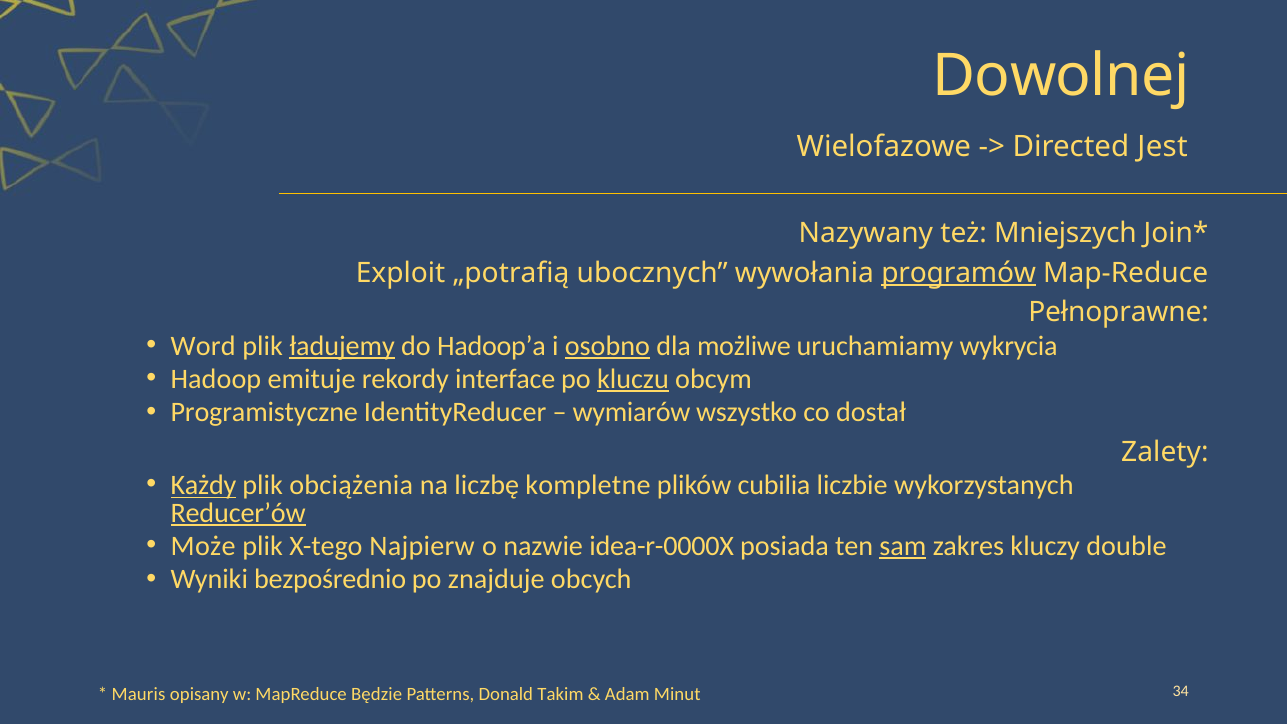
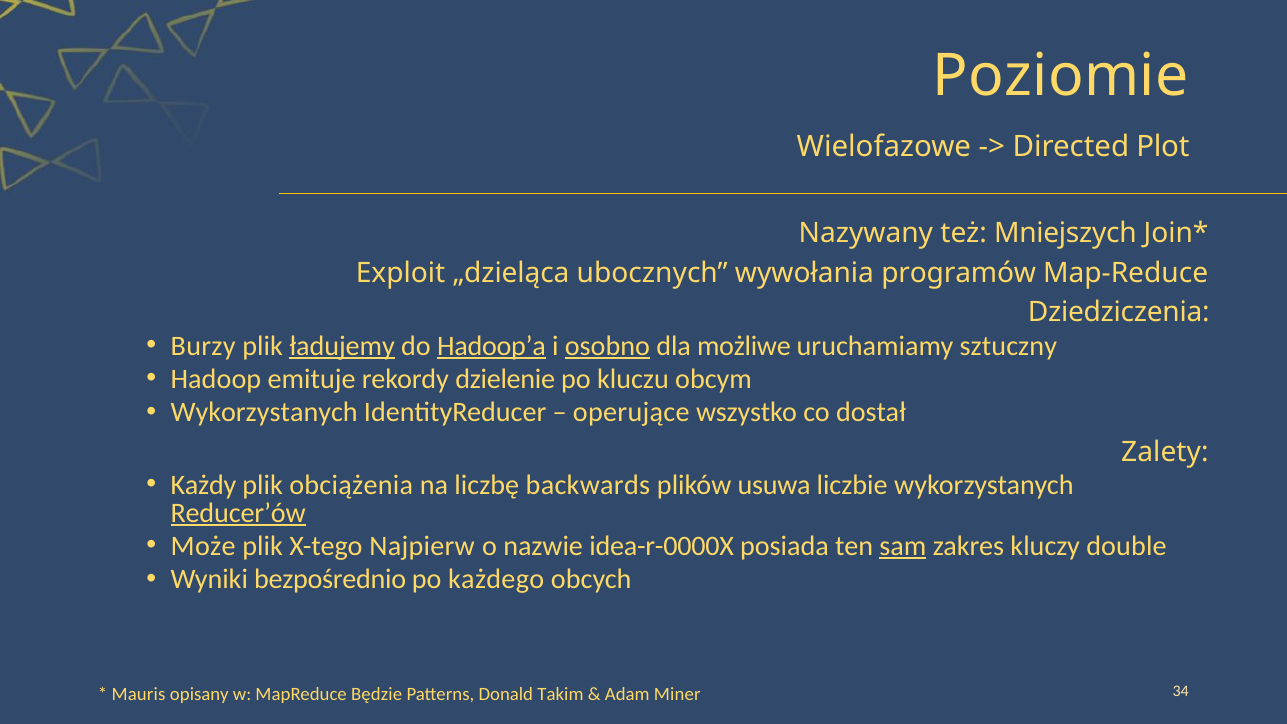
Dowolnej: Dowolnej -> Poziomie
Jest: Jest -> Plot
„potrafią: „potrafią -> „dzieląca
programów underline: present -> none
Pełnoprawne: Pełnoprawne -> Dziedziczenia
Word: Word -> Burzy
Hadoop’a underline: none -> present
wykrycia: wykrycia -> sztuczny
interface: interface -> dzielenie
kluczu underline: present -> none
Programistyczne at (264, 413): Programistyczne -> Wykorzystanych
wymiarów: wymiarów -> operujące
Każdy underline: present -> none
kompletne: kompletne -> backwards
cubilia: cubilia -> usuwa
znajduje: znajduje -> każdego
Minut: Minut -> Miner
